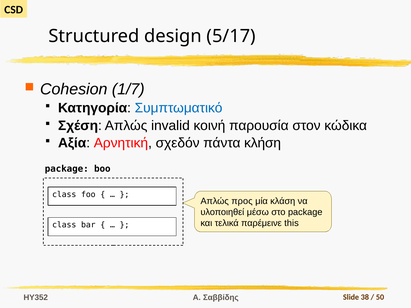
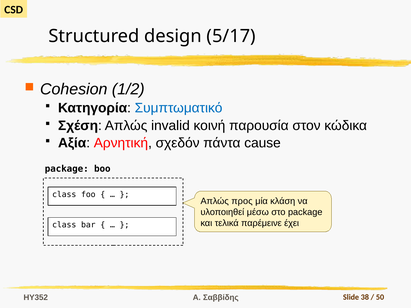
1/7: 1/7 -> 1/2
κλήση: κλήση -> cause
this: this -> έχει
